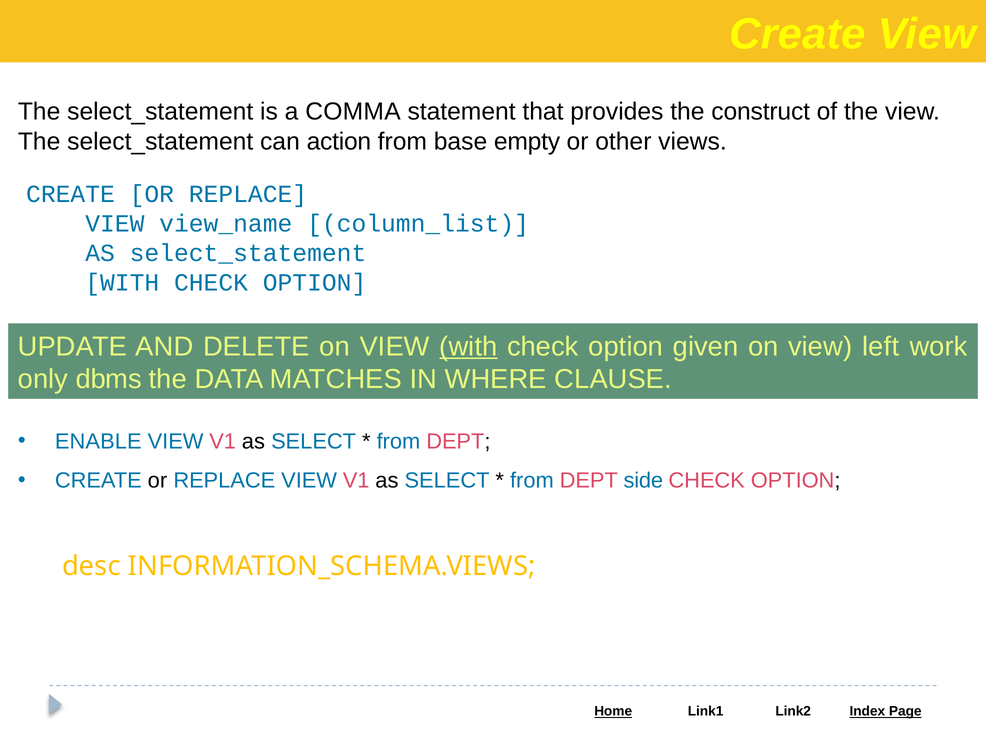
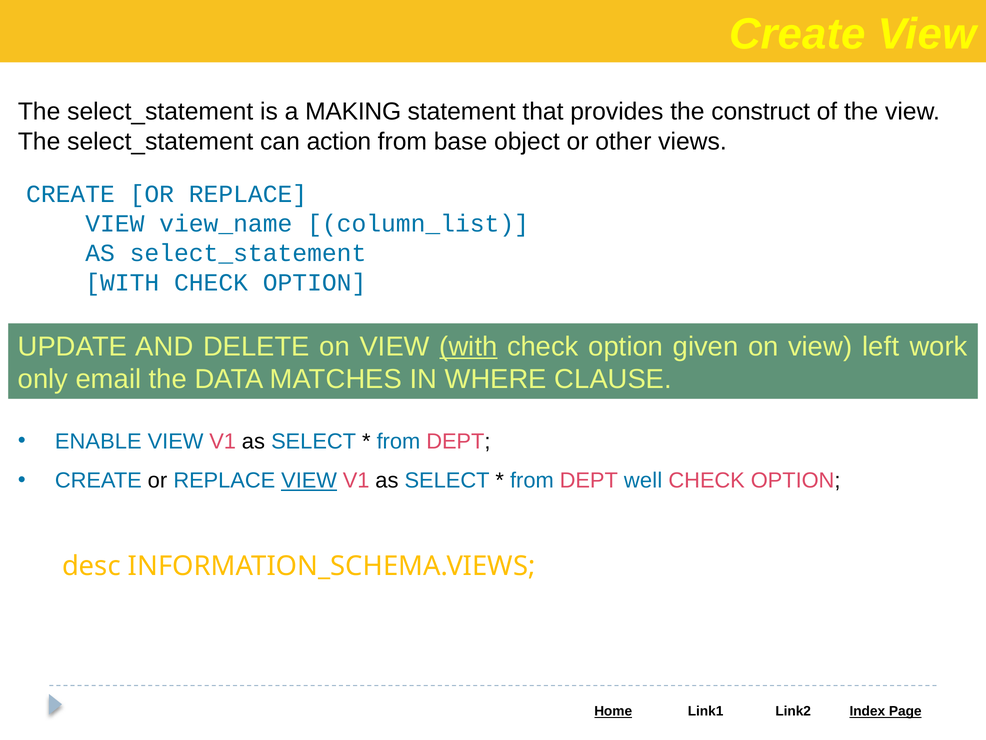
COMMA: COMMA -> MAKING
empty: empty -> object
dbms: dbms -> email
VIEW at (309, 480) underline: none -> present
side: side -> well
